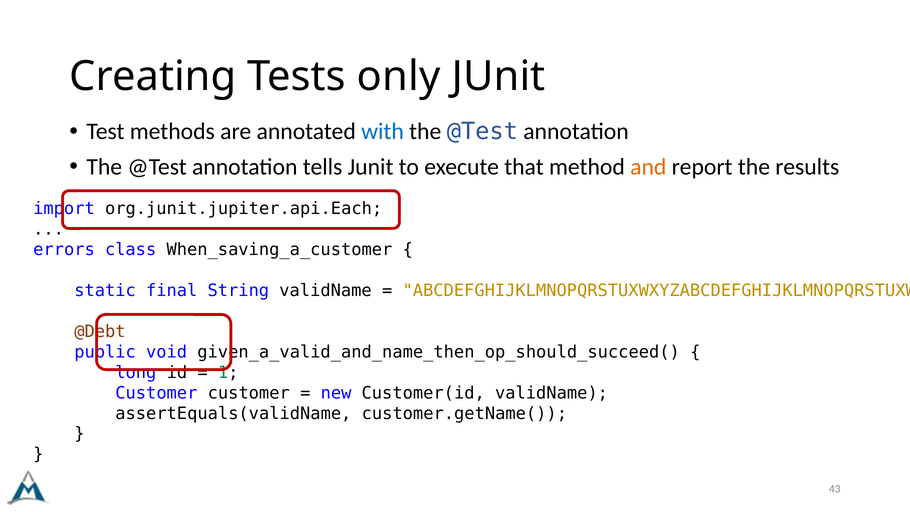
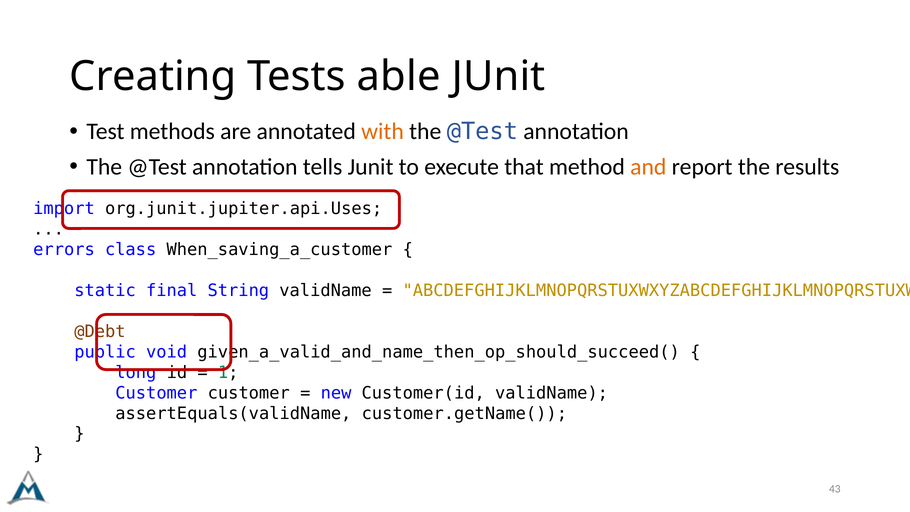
only: only -> able
with colour: blue -> orange
org.junit.jupiter.api.Each: org.junit.jupiter.api.Each -> org.junit.jupiter.api.Uses
